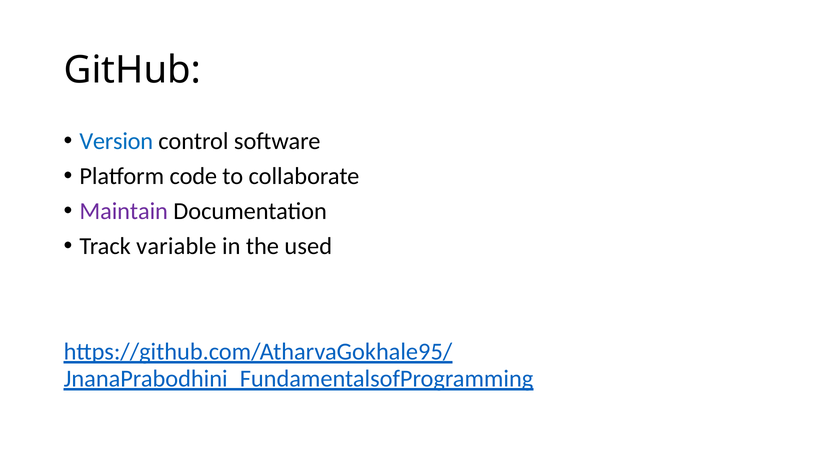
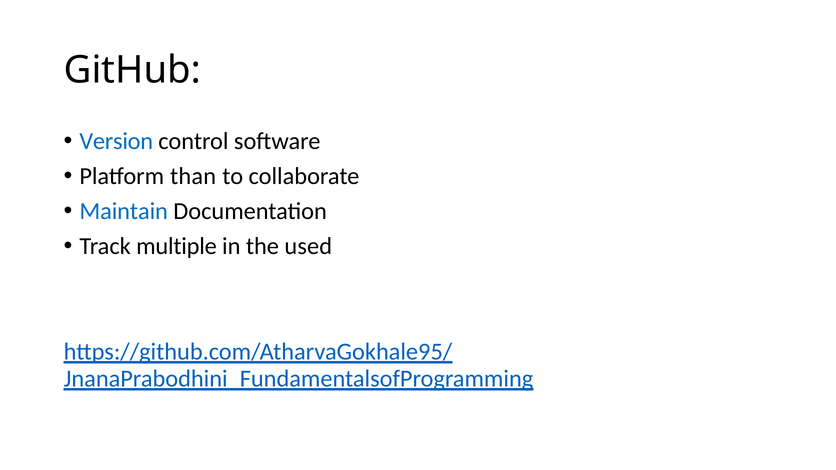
code: code -> than
Maintain colour: purple -> blue
variable: variable -> multiple
